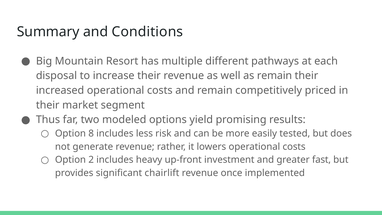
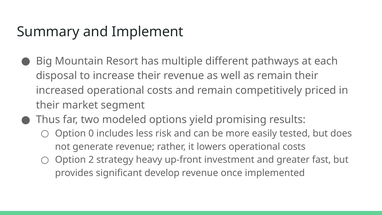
Conditions: Conditions -> Implement
8: 8 -> 0
2 includes: includes -> strategy
chairlift: chairlift -> develop
